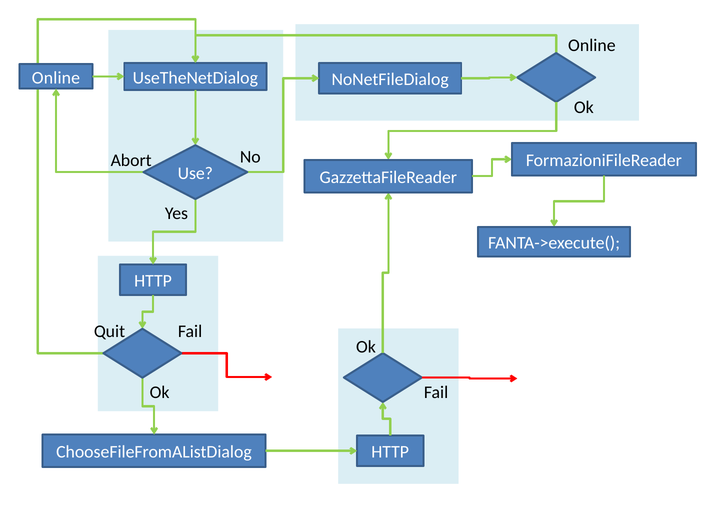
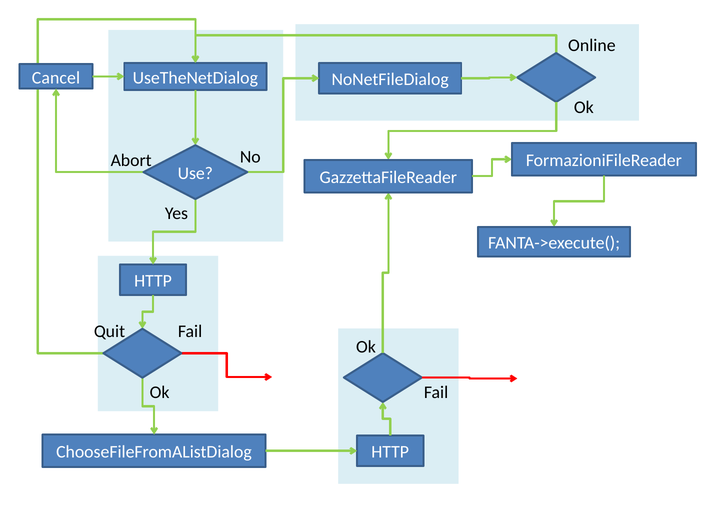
Online at (56, 78): Online -> Cancel
